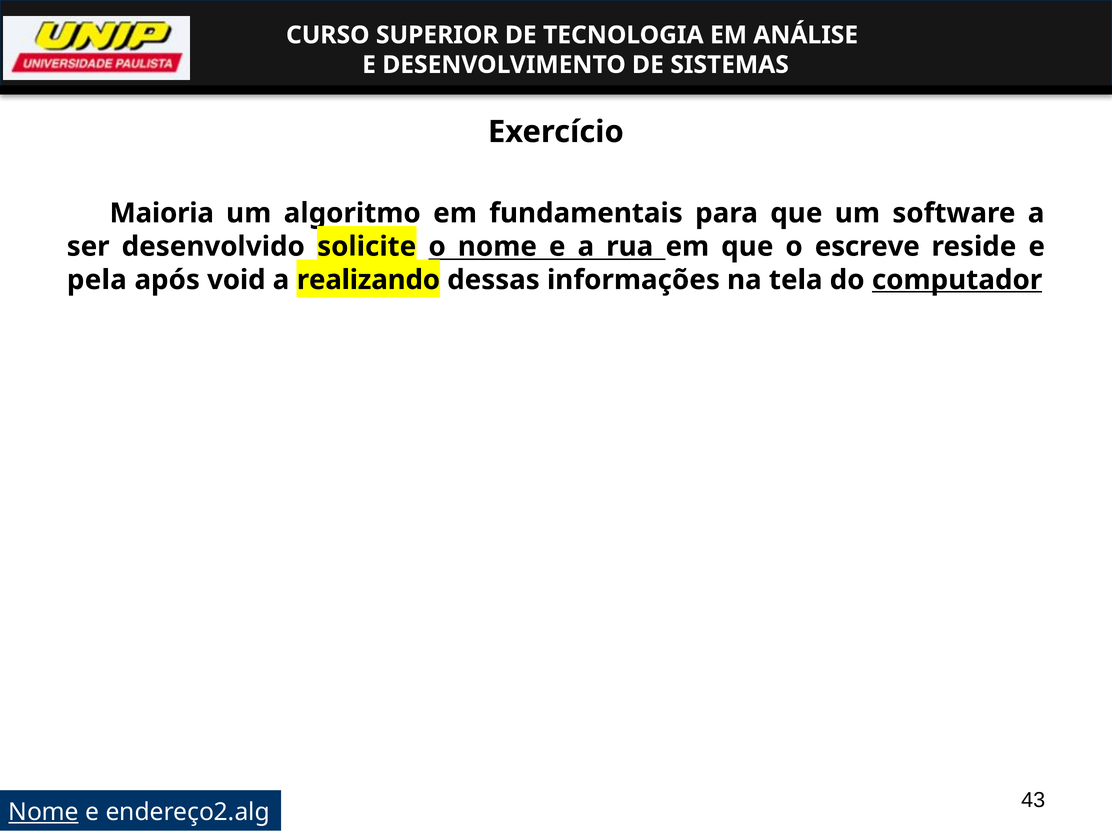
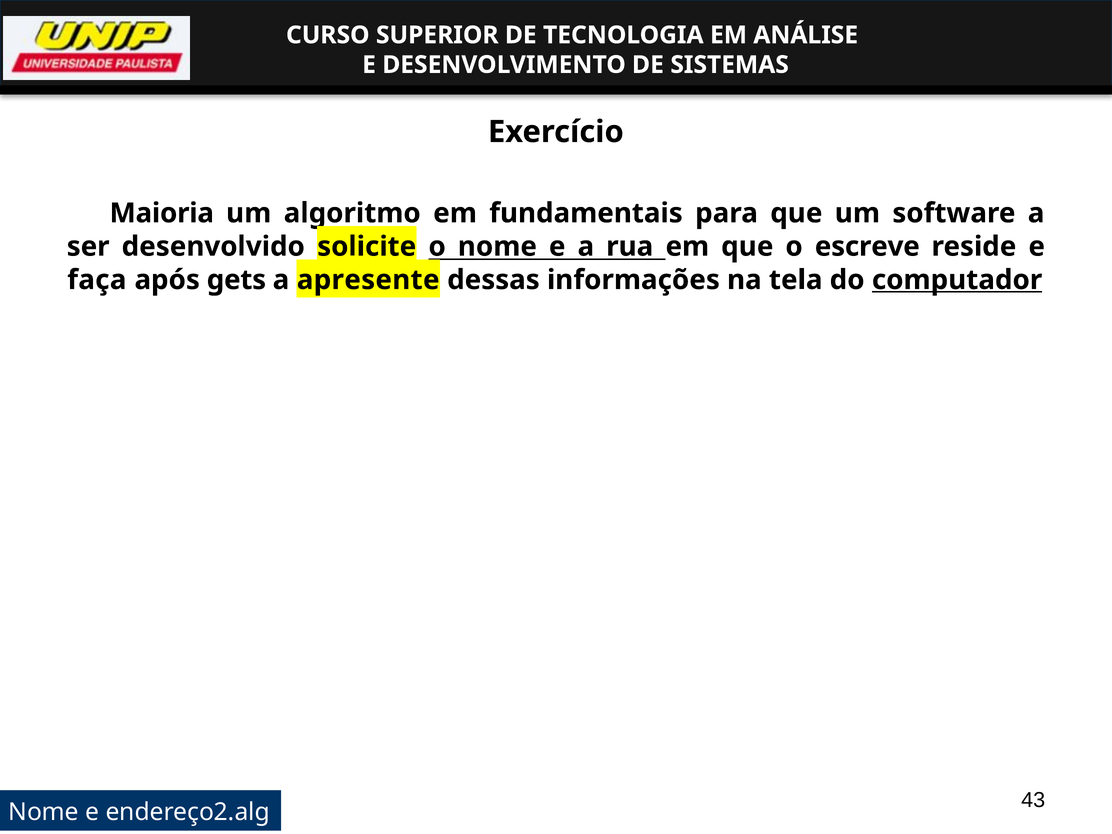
pela: pela -> faça
void: void -> gets
realizando: realizando -> apresente
Nome at (44, 812) underline: present -> none
